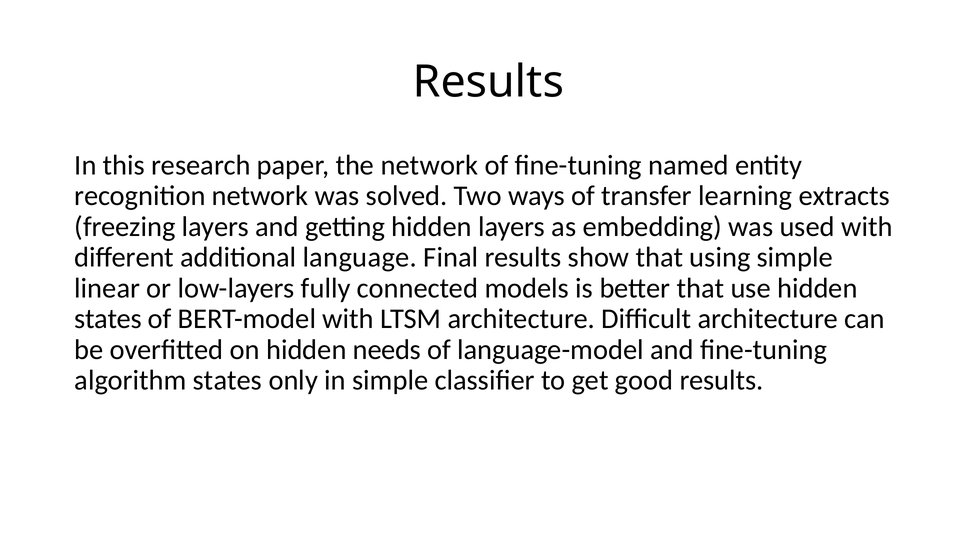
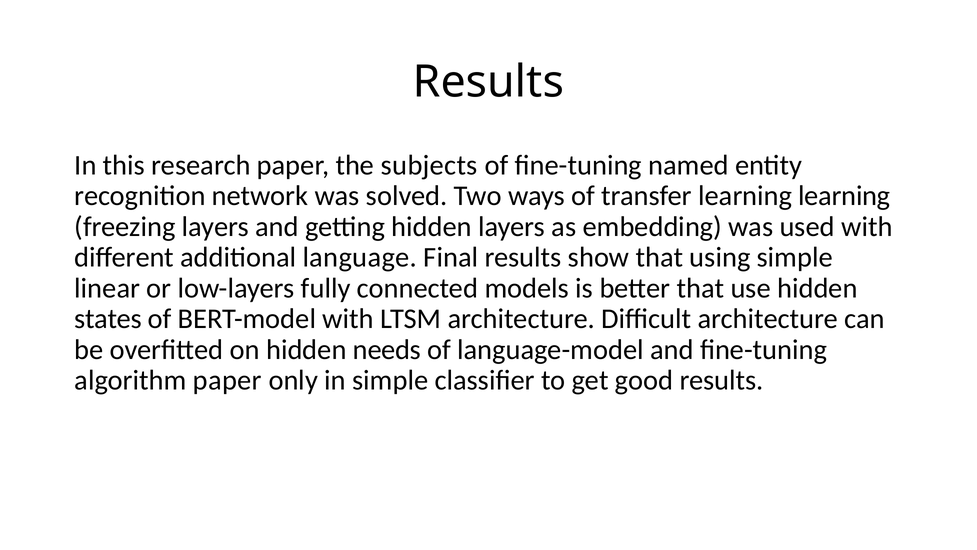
the network: network -> subjects
learning extracts: extracts -> learning
algorithm states: states -> paper
